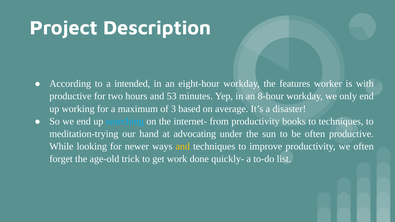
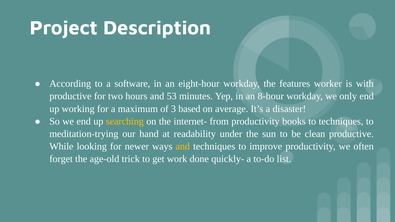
intended: intended -> software
searching colour: light blue -> yellow
advocating: advocating -> readability
be often: often -> clean
